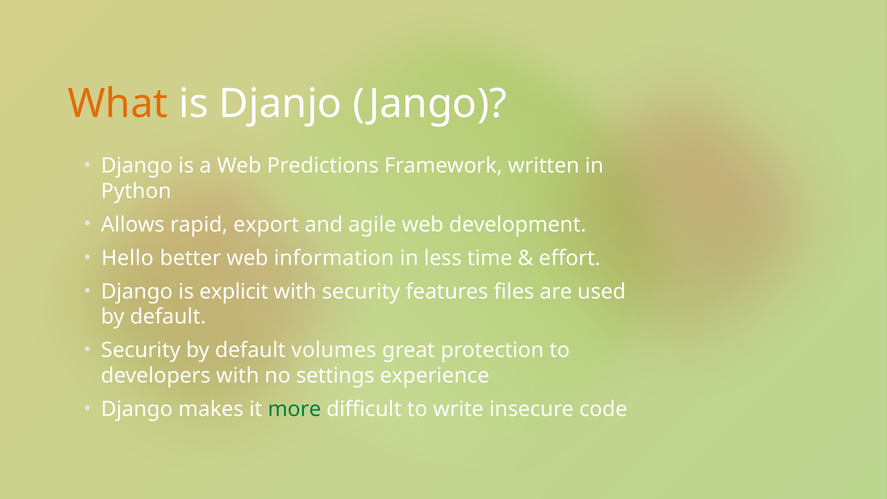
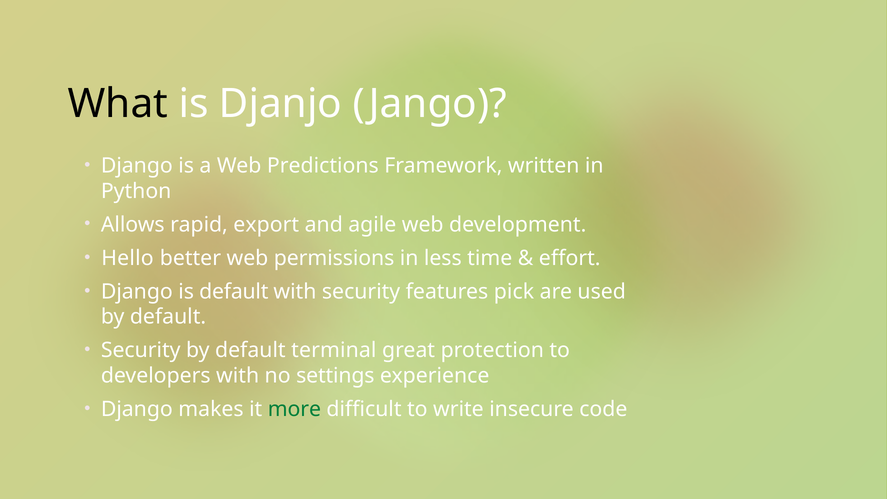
What colour: orange -> black
information: information -> permissions
is explicit: explicit -> default
files: files -> pick
volumes: volumes -> terminal
